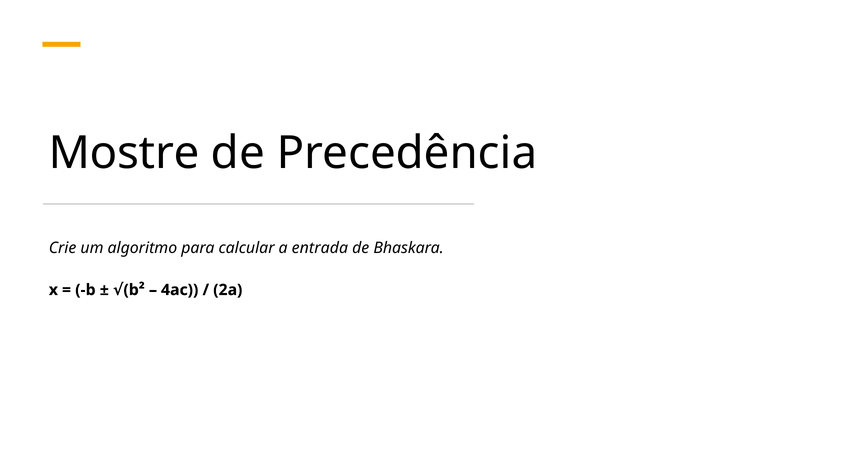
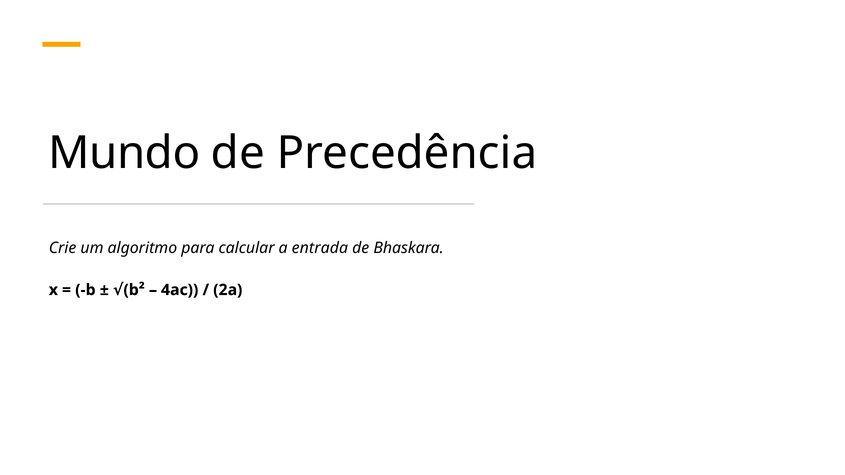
Mostre: Mostre -> Mundo
